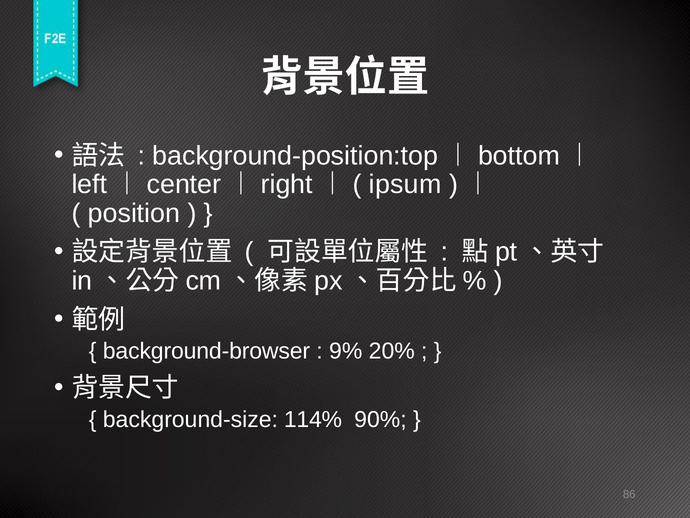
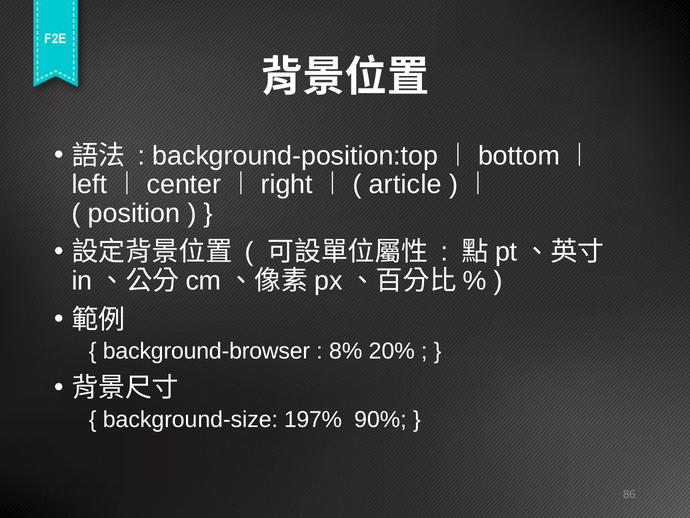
ipsum: ipsum -> article
9%: 9% -> 8%
114%: 114% -> 197%
